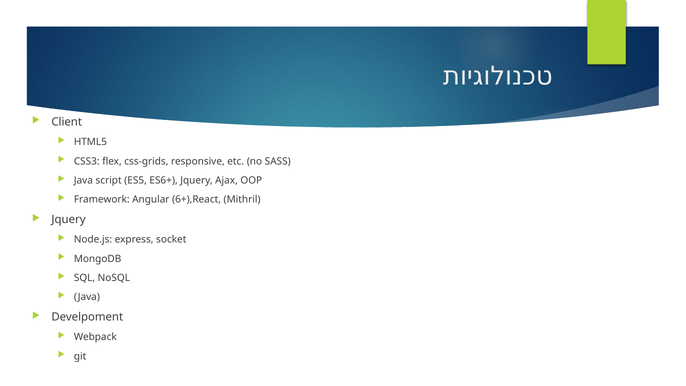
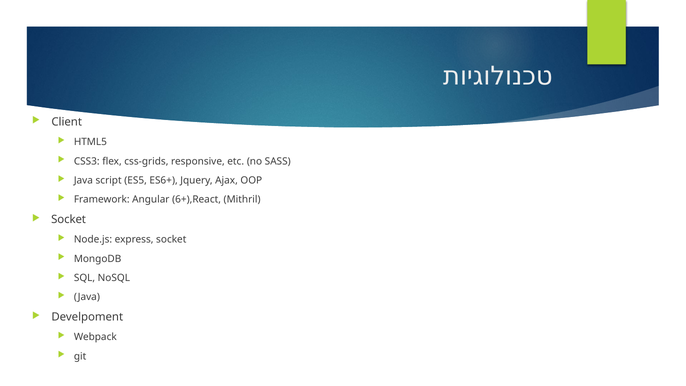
Jquery at (69, 220): Jquery -> Socket
